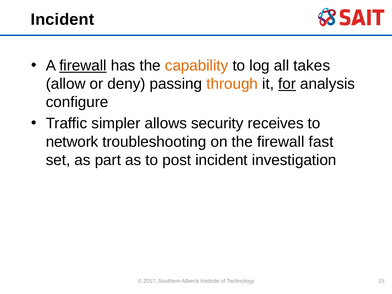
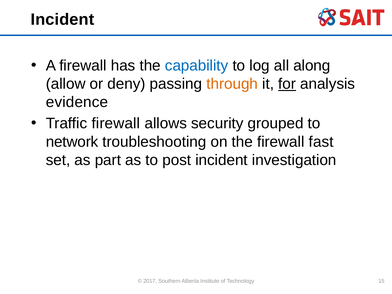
firewall at (83, 66) underline: present -> none
capability colour: orange -> blue
takes: takes -> along
configure: configure -> evidence
Traffic simpler: simpler -> firewall
receives: receives -> grouped
